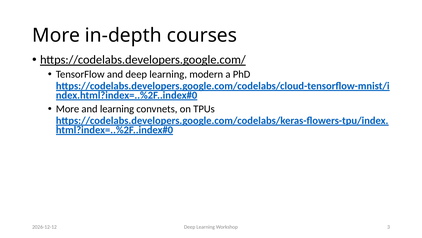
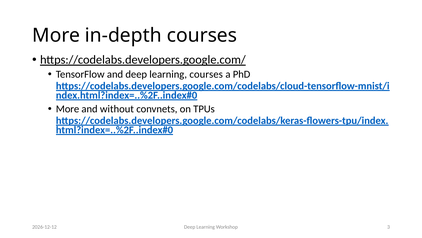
learning modern: modern -> courses
and learning: learning -> without
